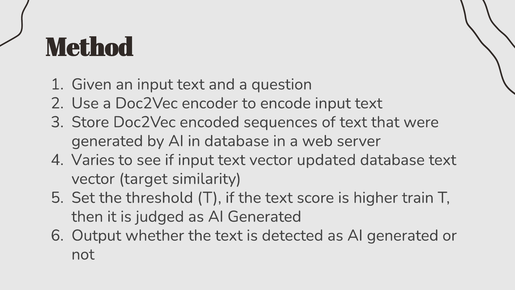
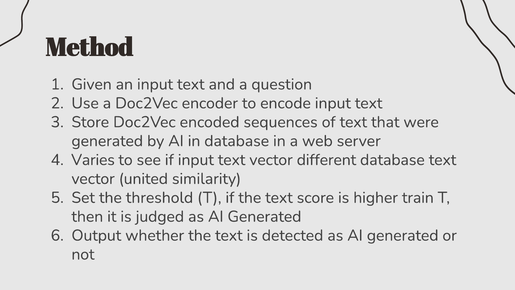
updated: updated -> different
target: target -> united
